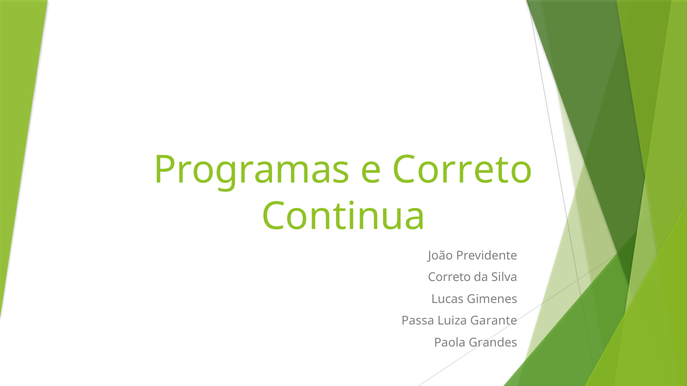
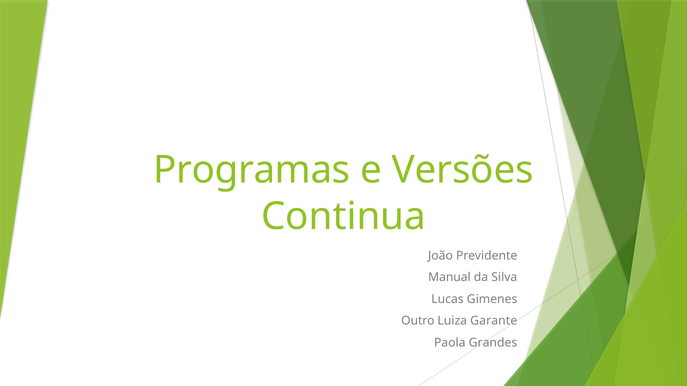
e Correto: Correto -> Versões
Correto at (449, 278): Correto -> Manual
Passa: Passa -> Outro
